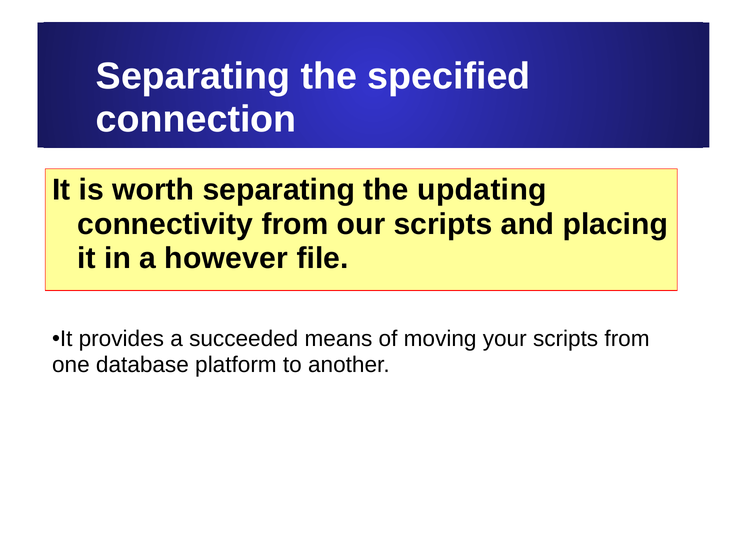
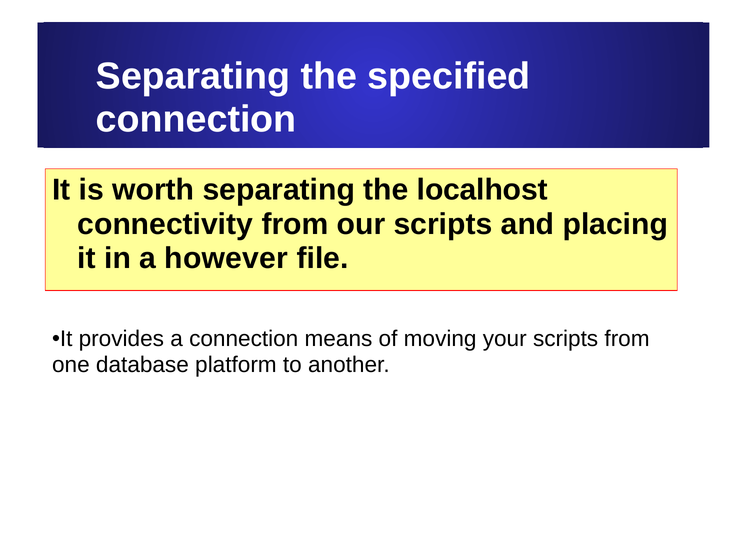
updating: updating -> localhost
a succeeded: succeeded -> connection
